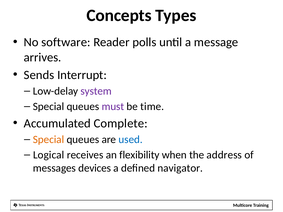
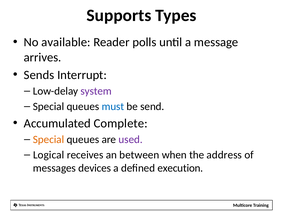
Concepts: Concepts -> Supports
software: software -> available
must colour: purple -> blue
time: time -> send
used colour: blue -> purple
flexibility: flexibility -> between
navigator: navigator -> execution
